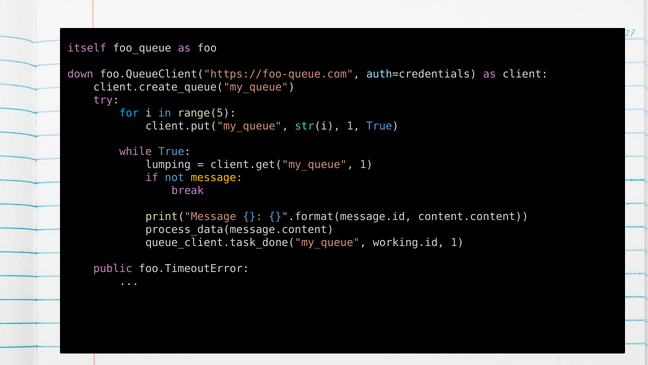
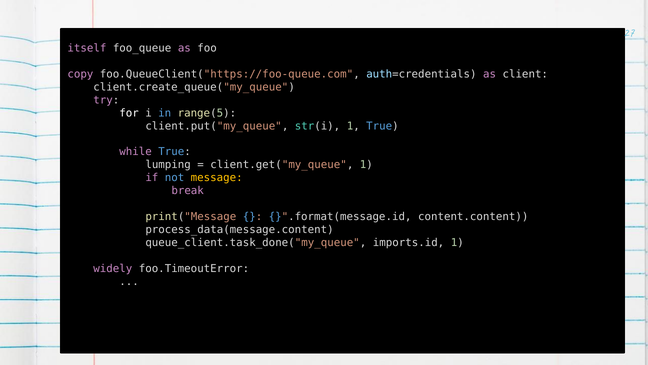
down: down -> copy
for colour: light blue -> white
working.id: working.id -> imports.id
public: public -> widely
